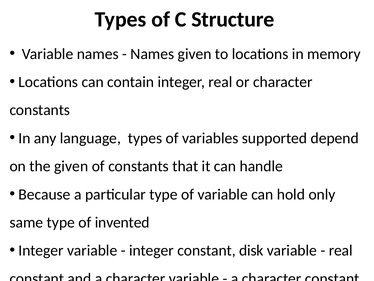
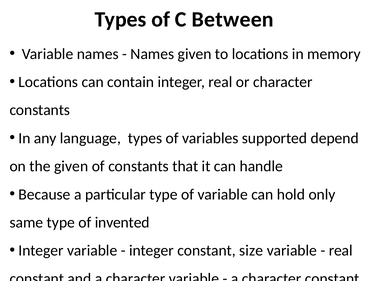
Structure: Structure -> Between
disk: disk -> size
